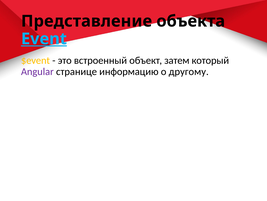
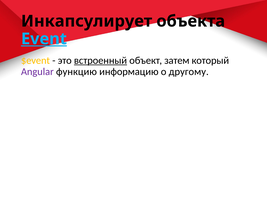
Представление: Представление -> Инкапсулирует
встроенный underline: none -> present
странице: странице -> функцию
